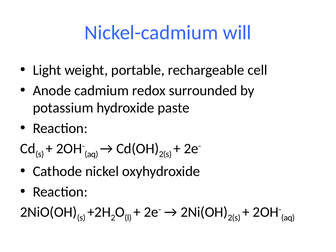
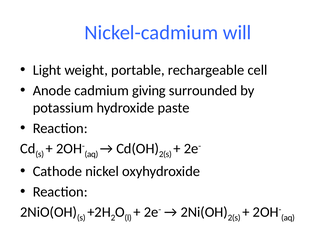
redox: redox -> giving
